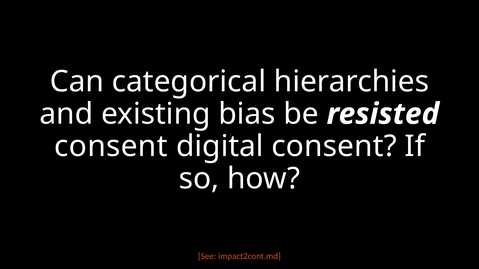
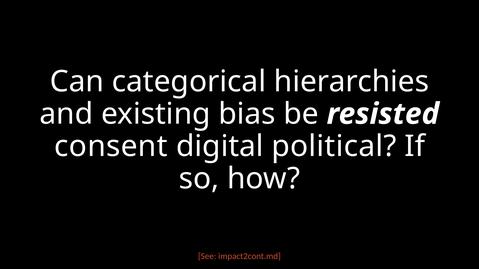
digital consent: consent -> political
